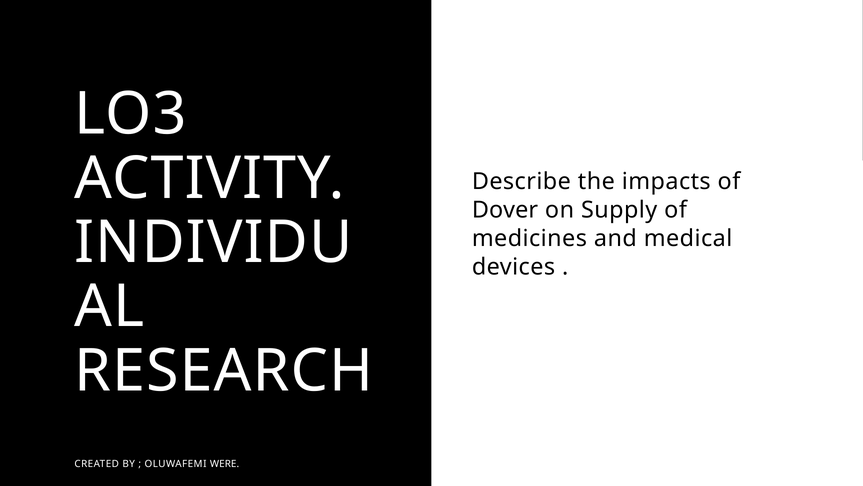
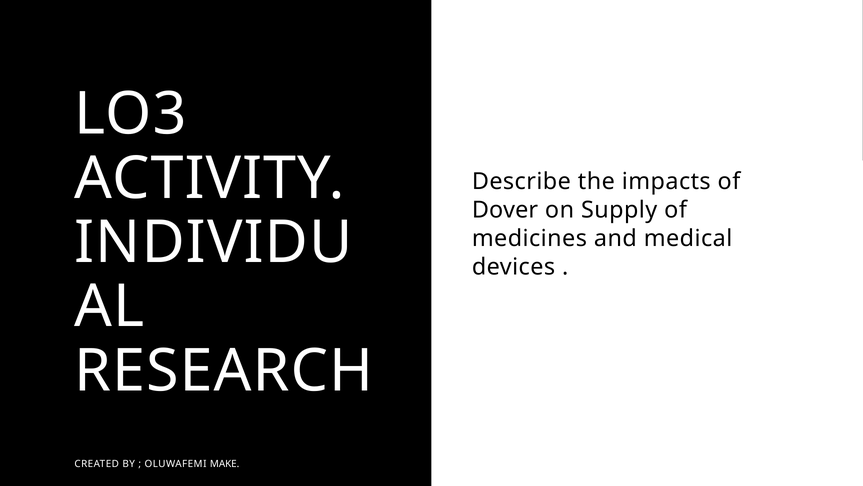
WERE: WERE -> MAKE
